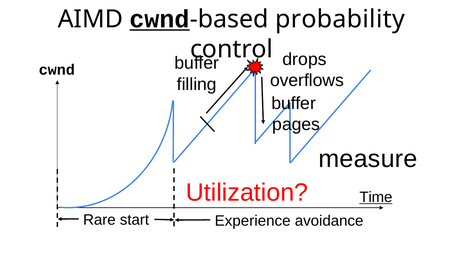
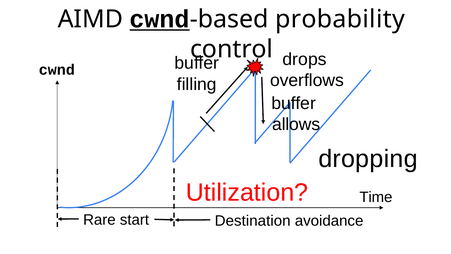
pages: pages -> allows
measure: measure -> dropping
Time underline: present -> none
Experience: Experience -> Destination
